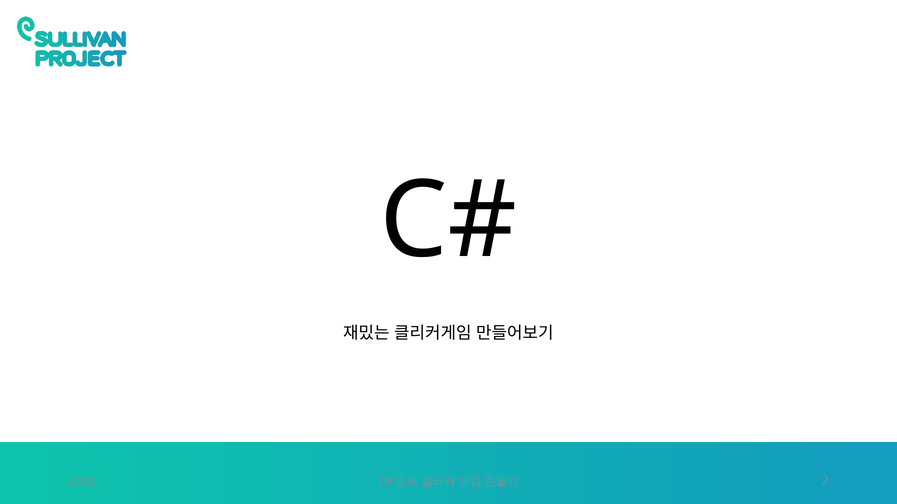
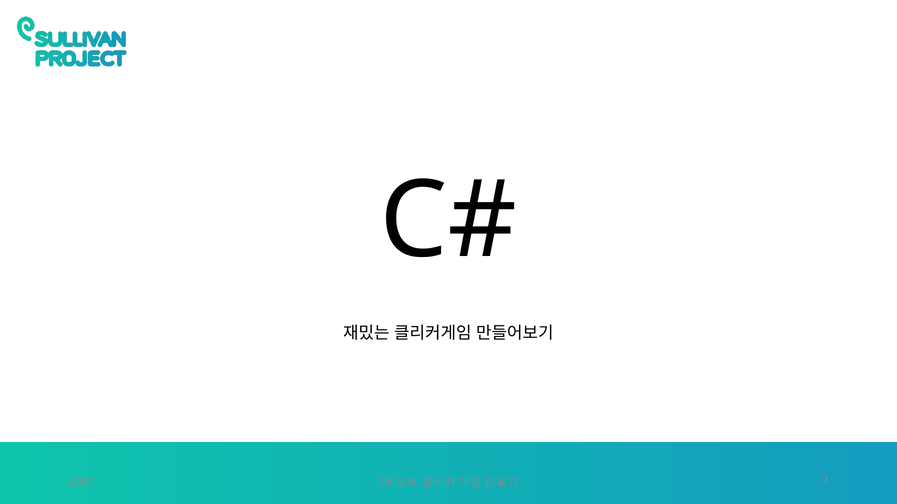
2012: 2012 -> 2087
